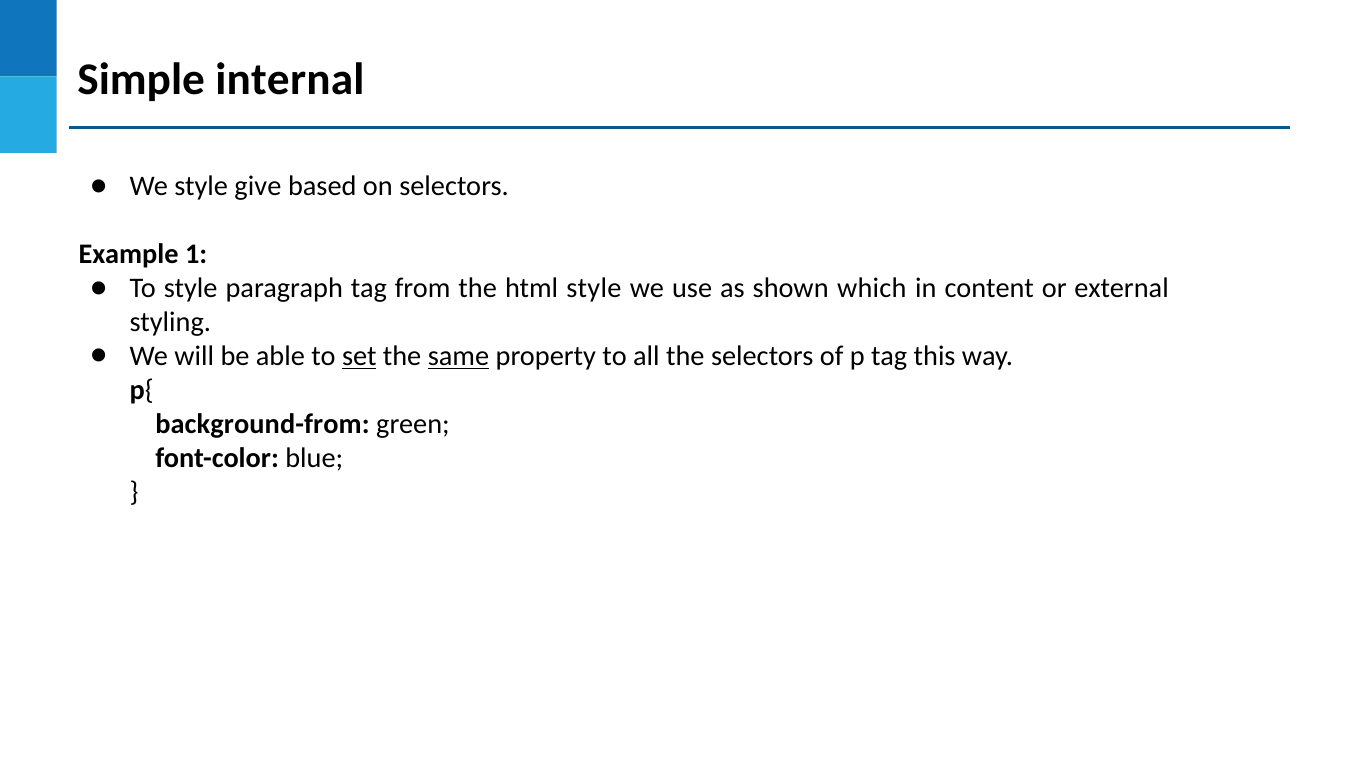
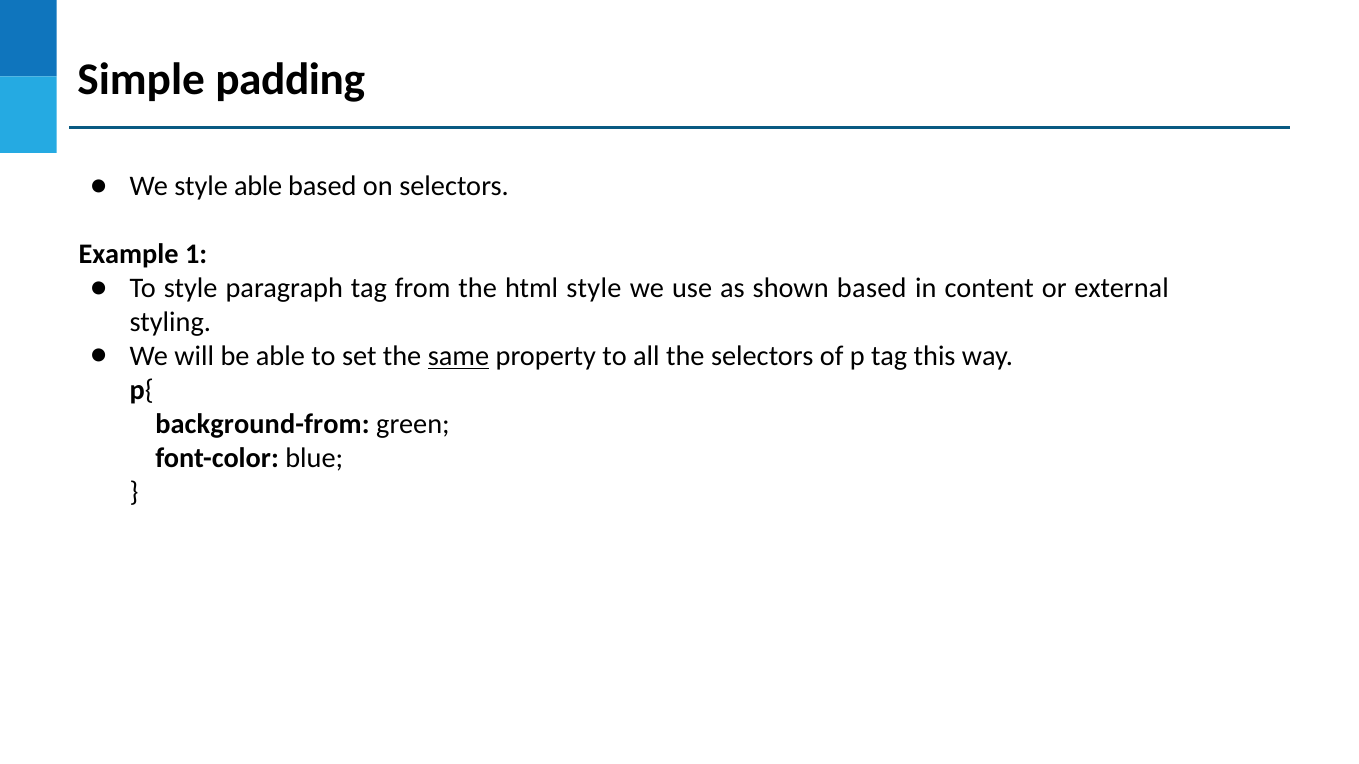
internal: internal -> padding
style give: give -> able
shown which: which -> based
set underline: present -> none
